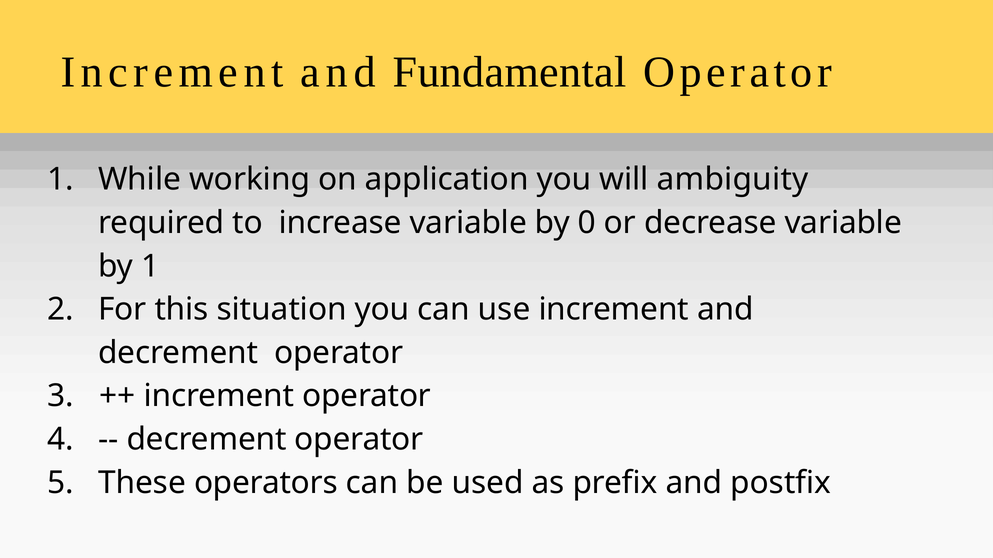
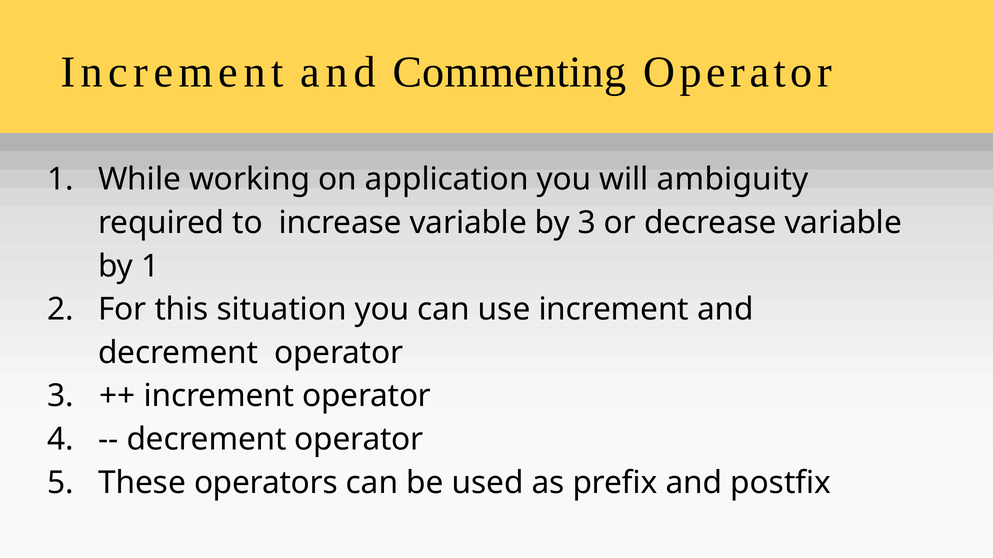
Fundamental: Fundamental -> Commenting
by 0: 0 -> 3
